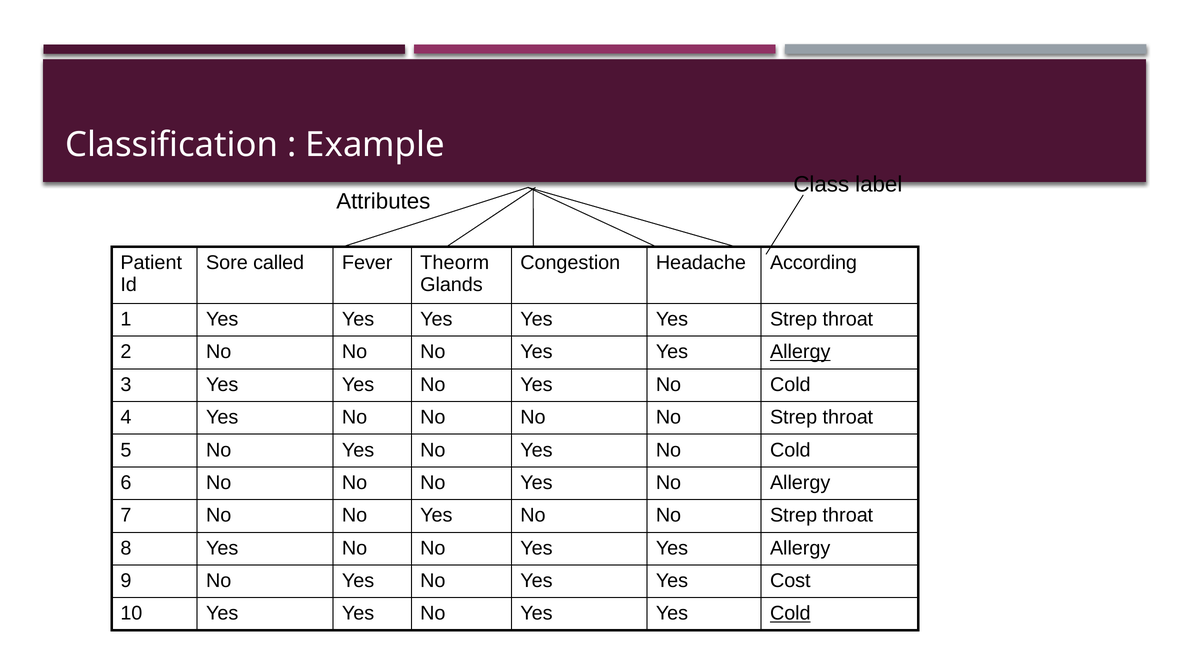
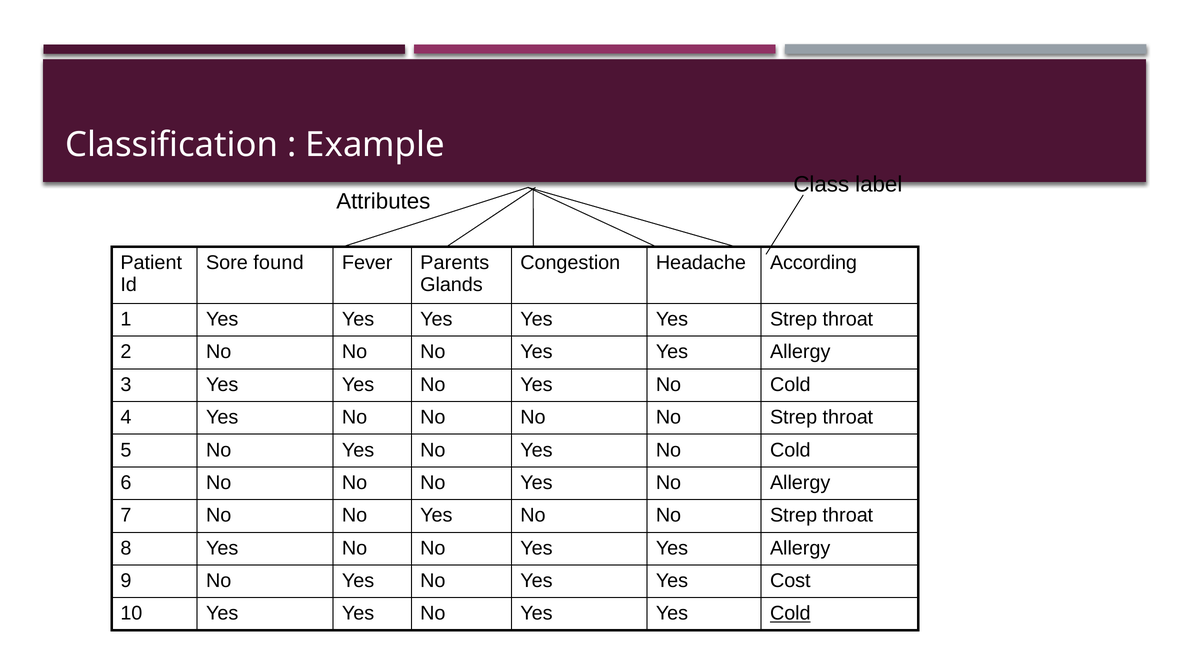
called: called -> found
Theorm: Theorm -> Parents
Allergy at (800, 352) underline: present -> none
